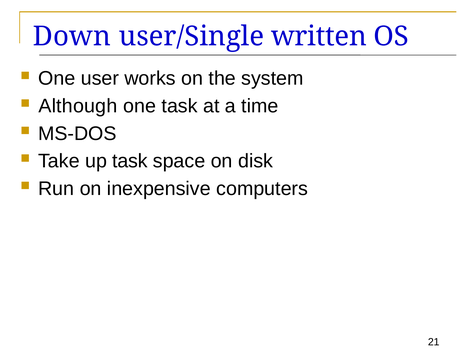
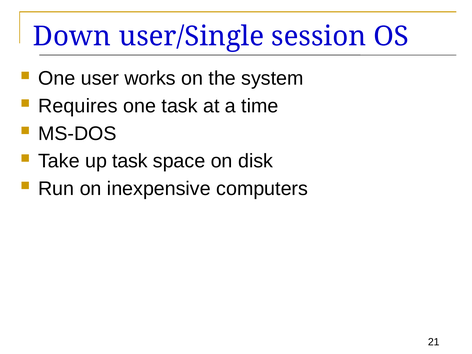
written: written -> session
Although: Although -> Requires
